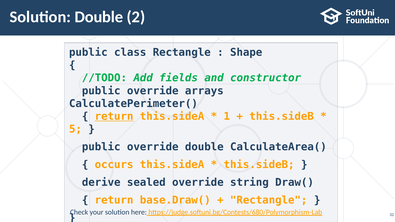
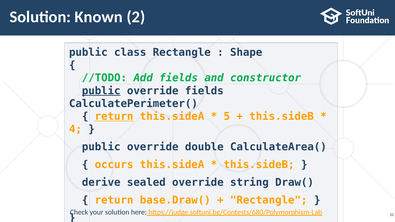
Solution Double: Double -> Known
public at (101, 91) underline: none -> present
override arrays: arrays -> fields
1: 1 -> 5
5: 5 -> 4
